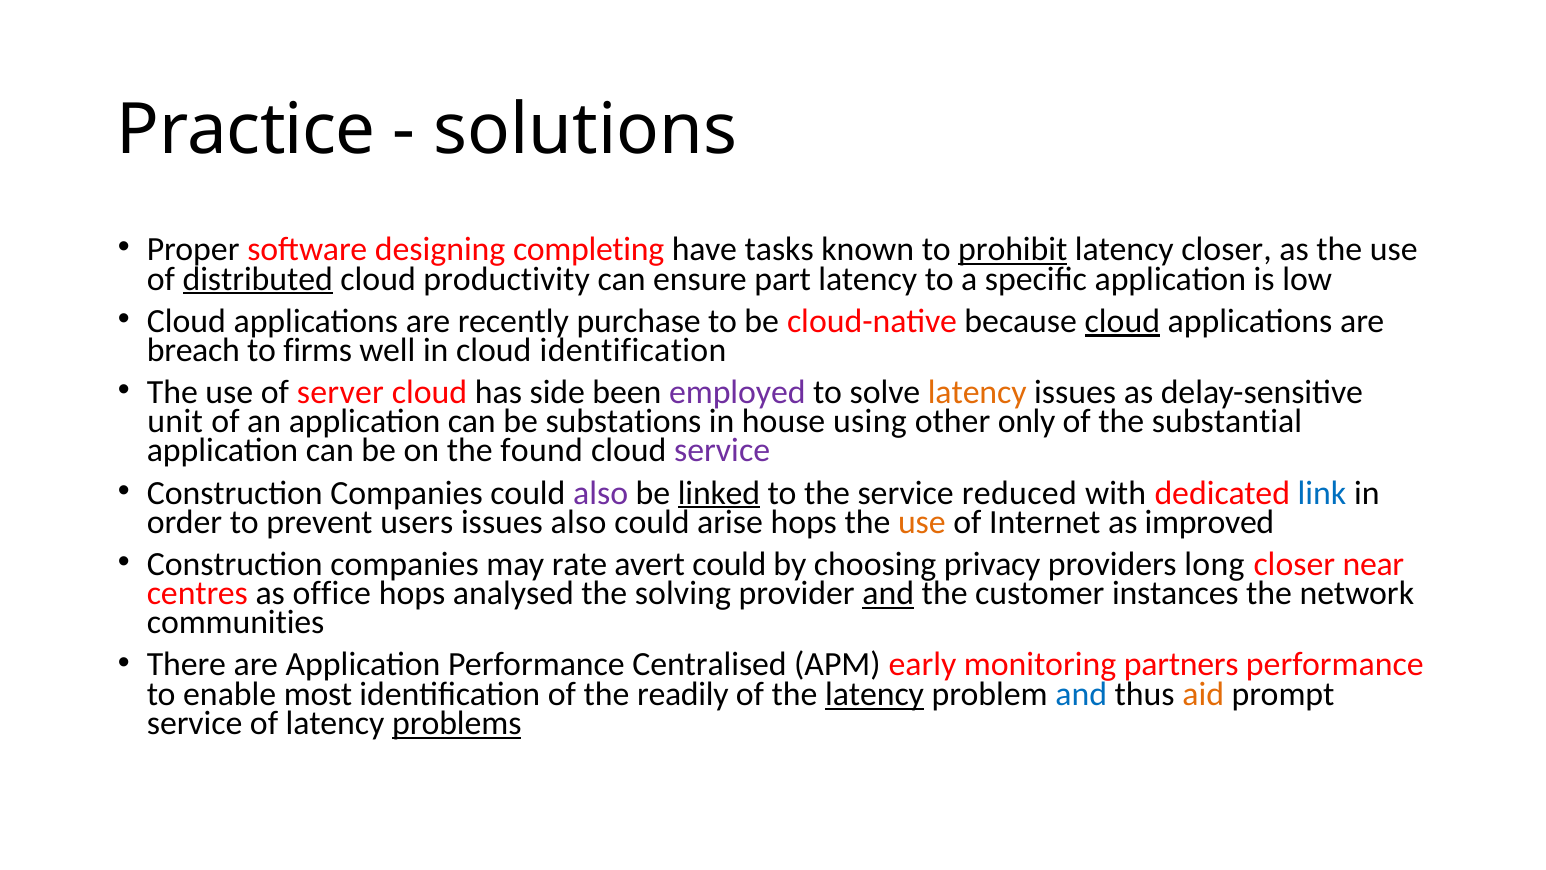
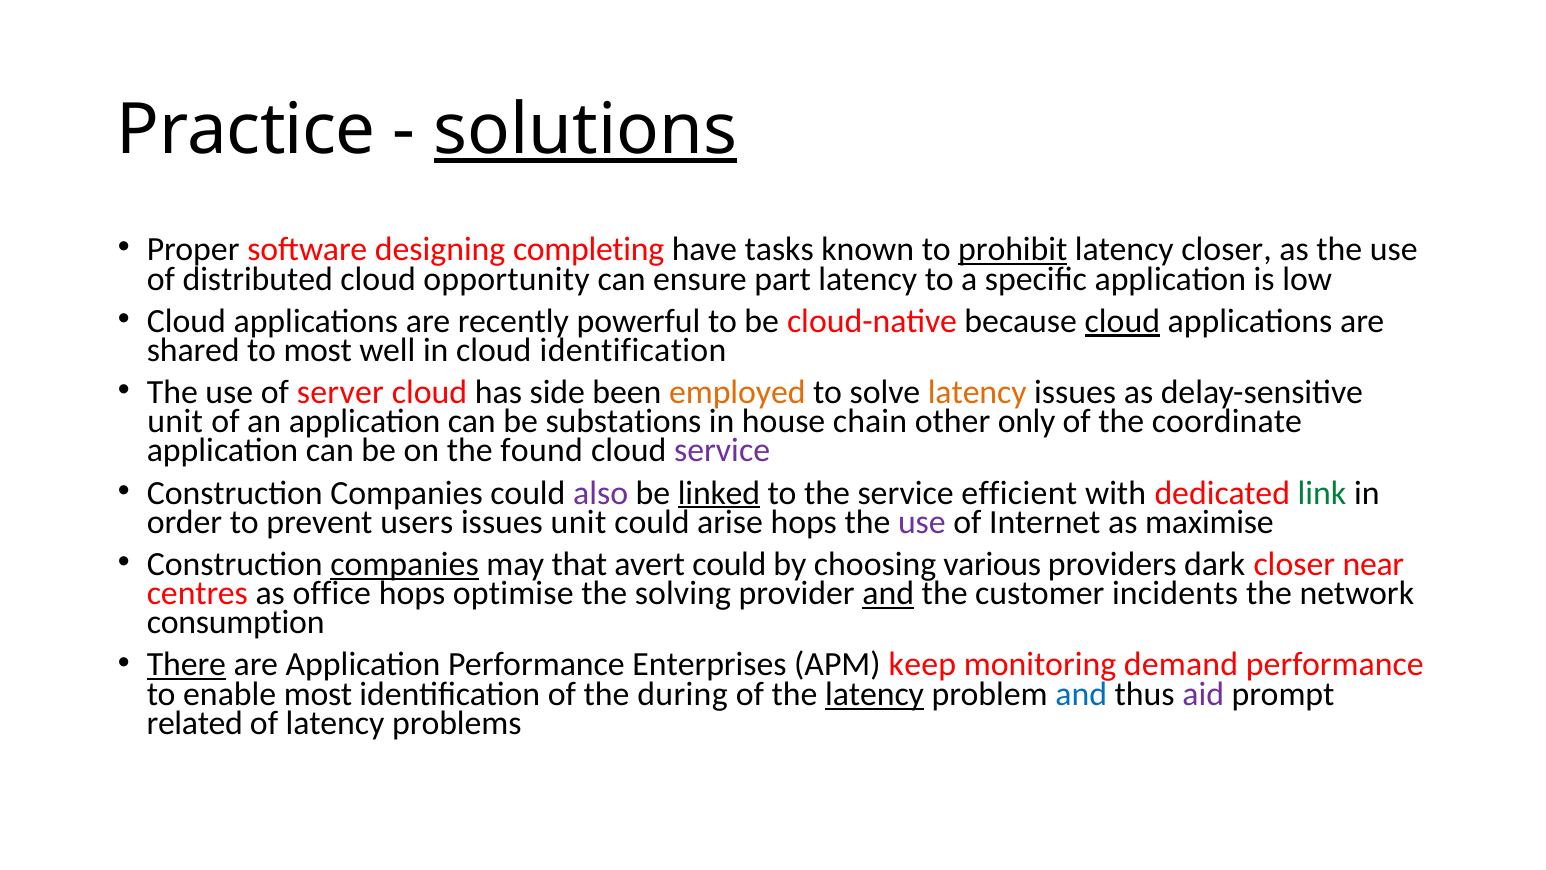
solutions underline: none -> present
distributed underline: present -> none
productivity: productivity -> opportunity
purchase: purchase -> powerful
breach: breach -> shared
to firms: firms -> most
employed colour: purple -> orange
using: using -> chain
substantial: substantial -> coordinate
reduced: reduced -> efficient
link colour: blue -> green
issues also: also -> unit
use at (922, 522) colour: orange -> purple
improved: improved -> maximise
companies at (405, 564) underline: none -> present
rate: rate -> that
privacy: privacy -> various
long: long -> dark
analysed: analysed -> optimise
instances: instances -> incidents
communities: communities -> consumption
There underline: none -> present
Centralised: Centralised -> Enterprises
early: early -> keep
partners: partners -> demand
readily: readily -> during
aid colour: orange -> purple
service at (195, 723): service -> related
problems underline: present -> none
